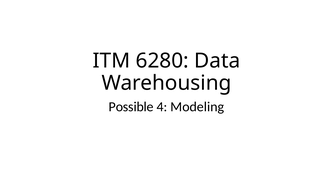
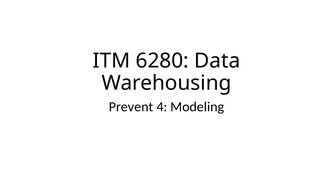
Possible: Possible -> Prevent
